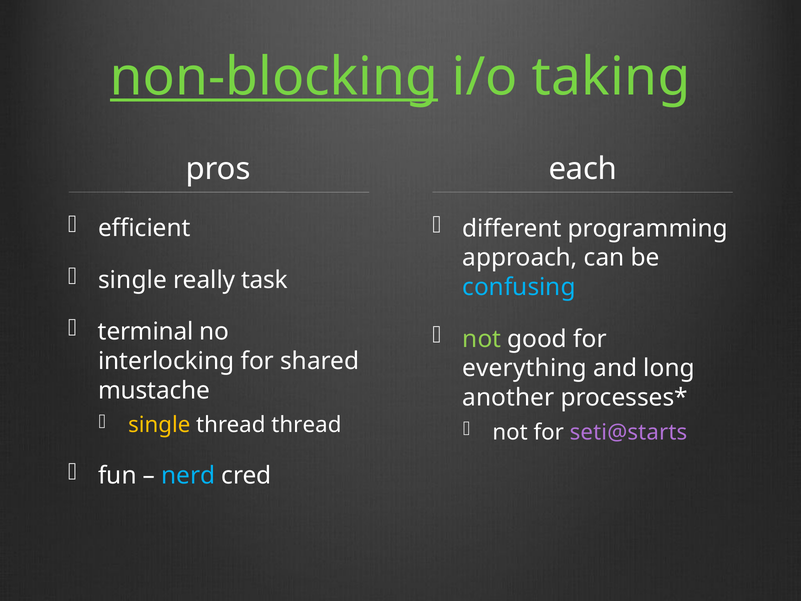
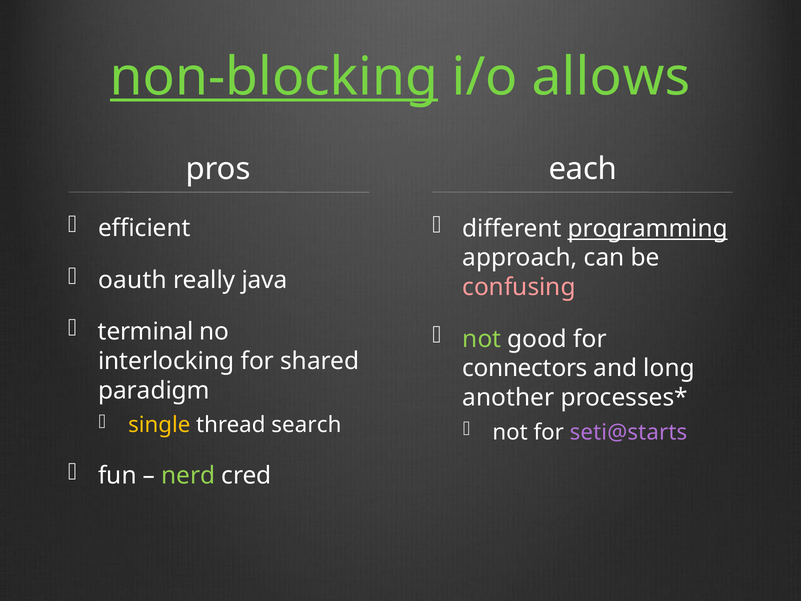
taking: taking -> allows
programming underline: none -> present
single at (133, 280): single -> oauth
task: task -> java
confusing colour: light blue -> pink
everything: everything -> connectors
mustache: mustache -> paradigm
thread thread: thread -> search
nerd colour: light blue -> light green
